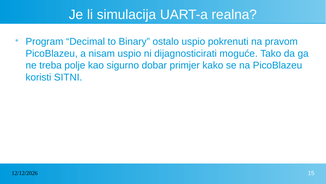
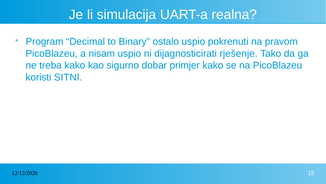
moguće: moguće -> rješenje
treba polje: polje -> kako
